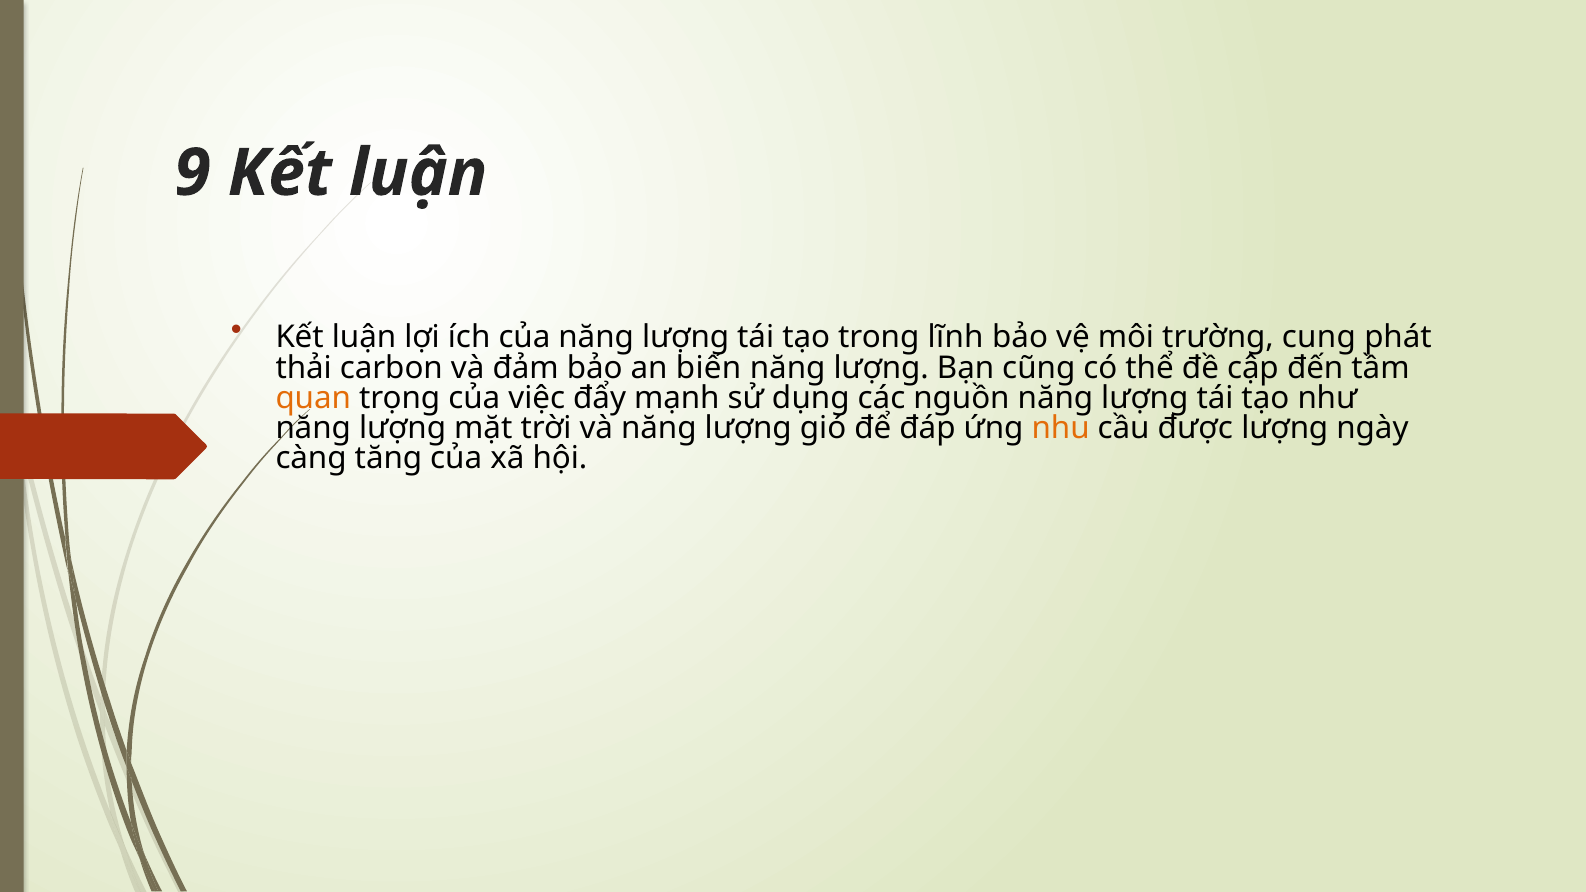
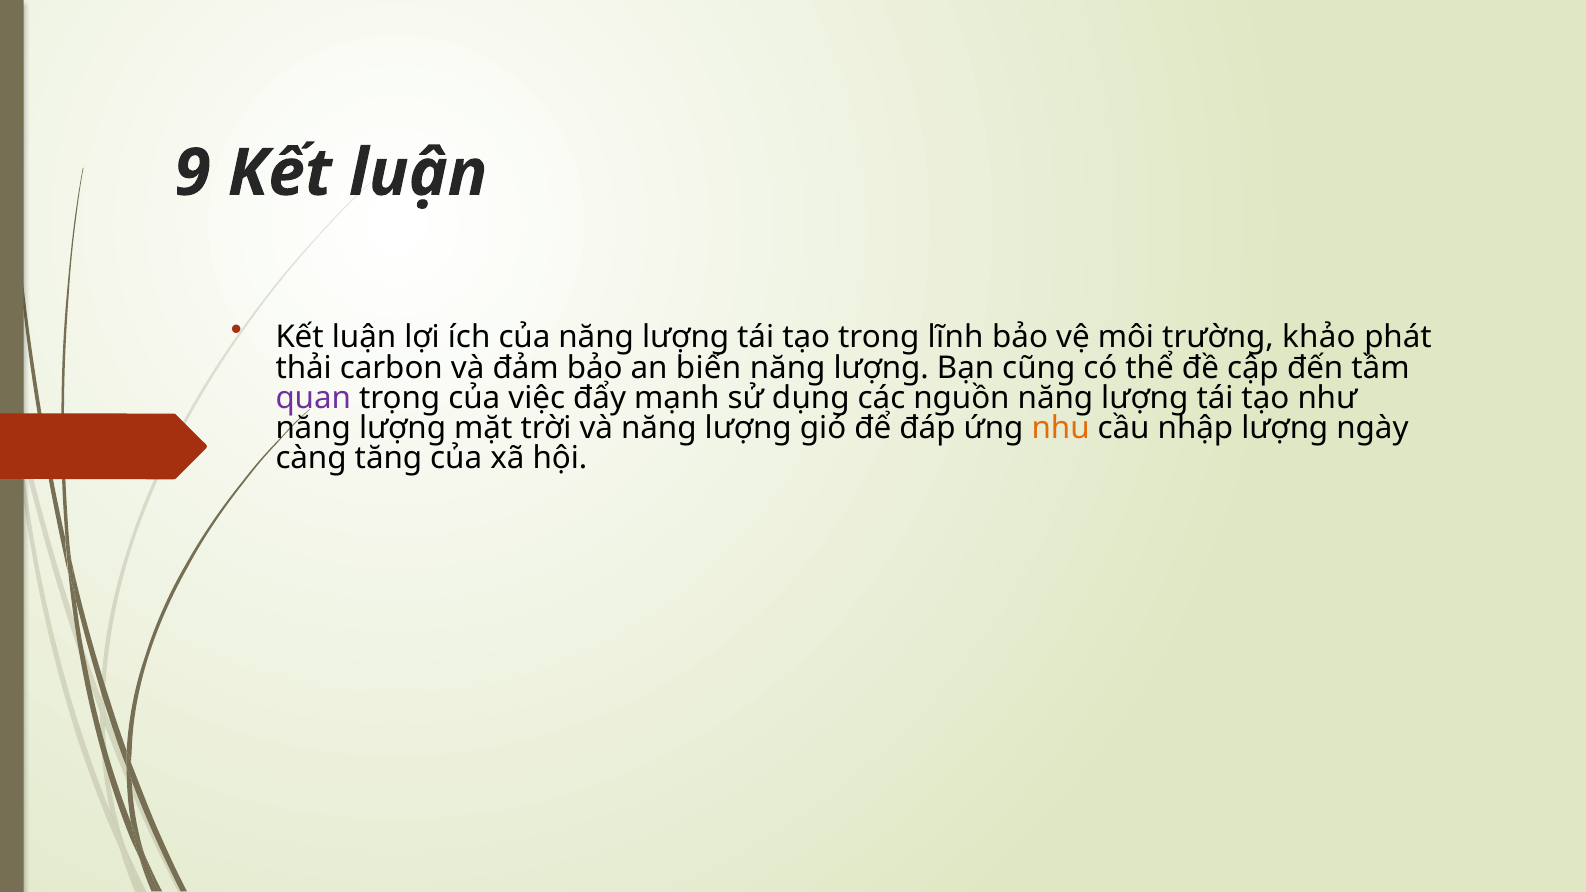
cung: cung -> khảo
quan colour: orange -> purple
được: được -> nhập
